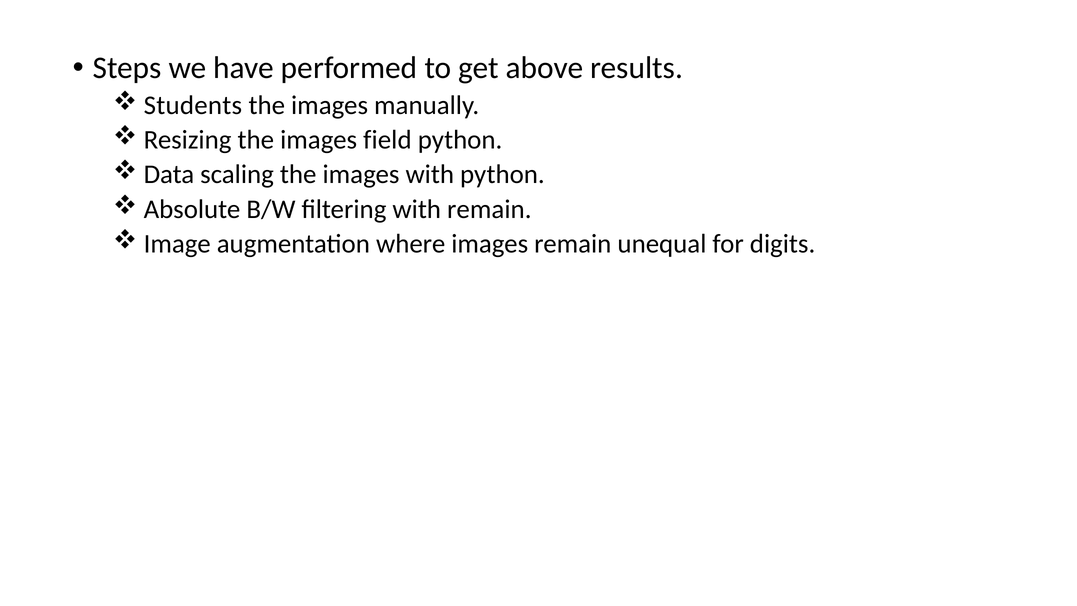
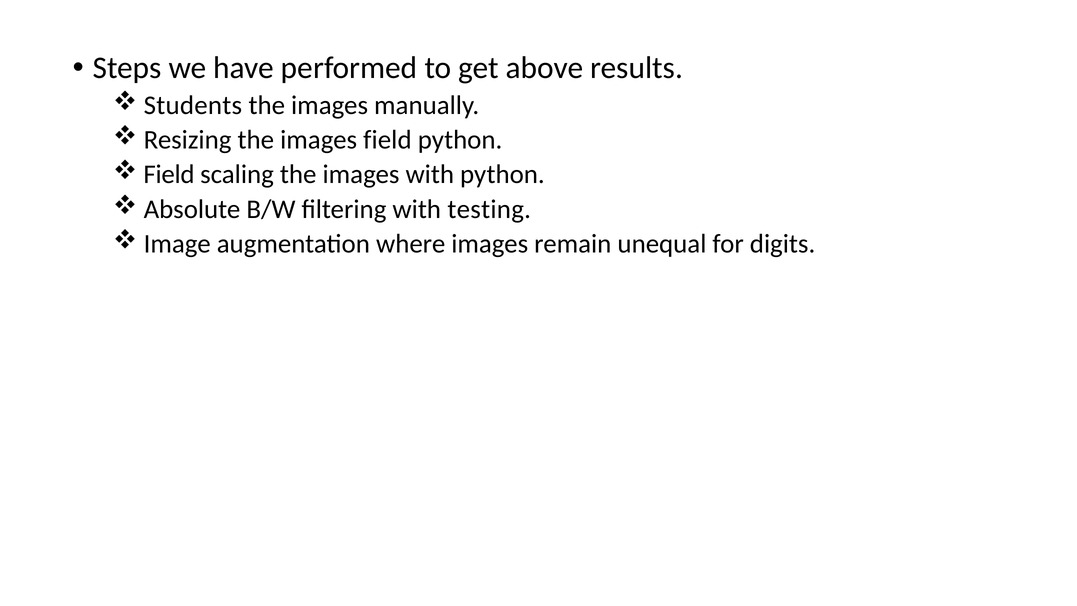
Data at (169, 175): Data -> Field
with remain: remain -> testing
